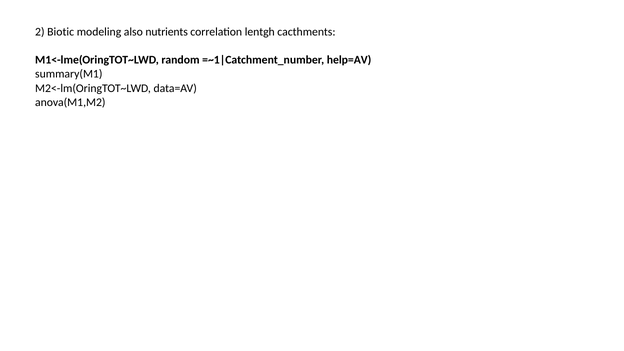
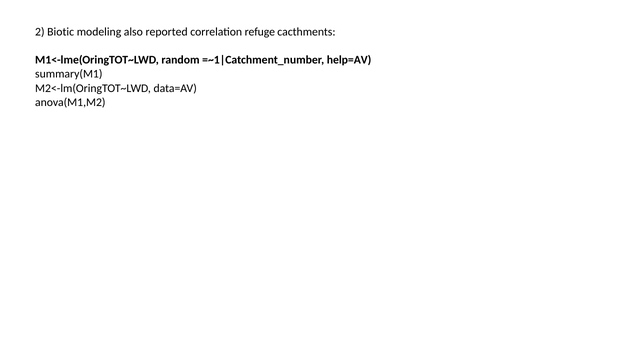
nutrients: nutrients -> reported
lentgh: lentgh -> refuge
